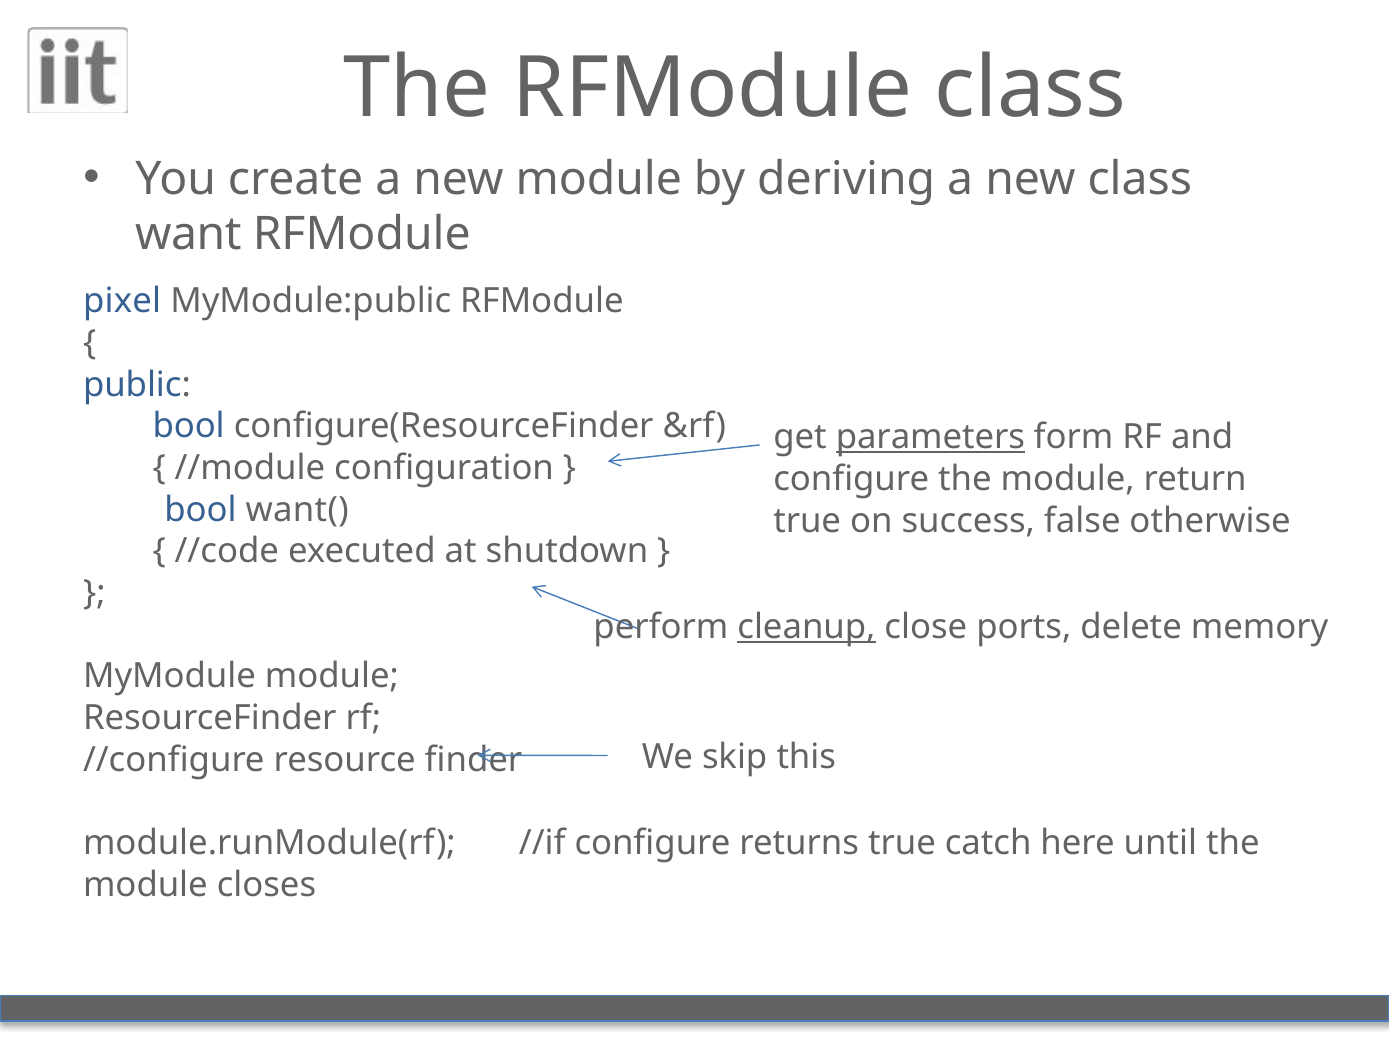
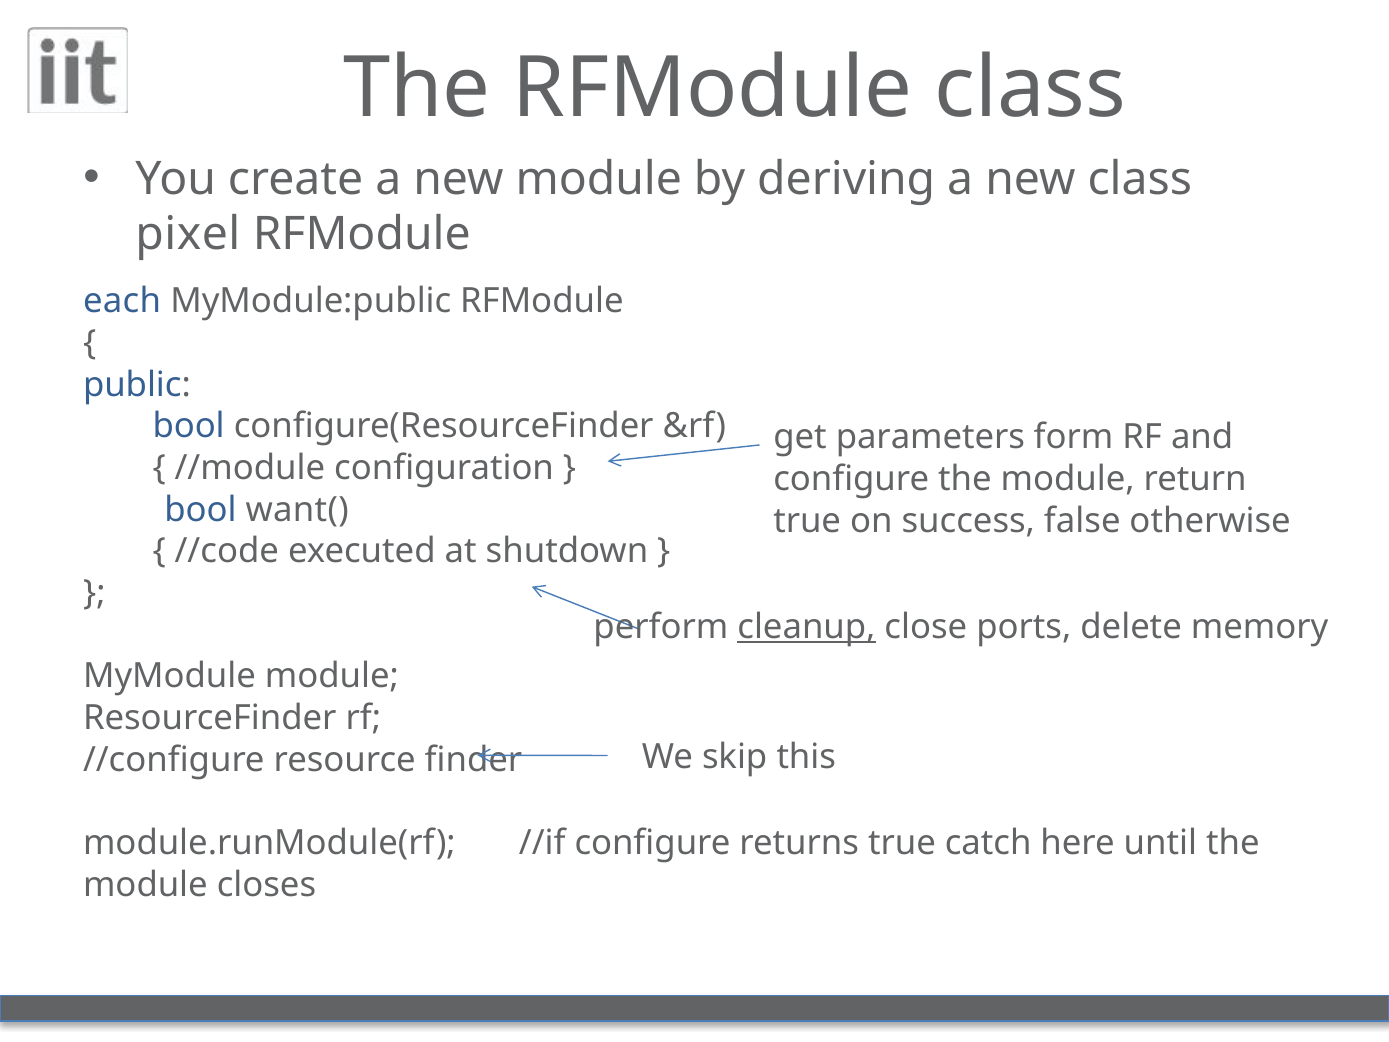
want: want -> pixel
pixel: pixel -> each
parameters underline: present -> none
